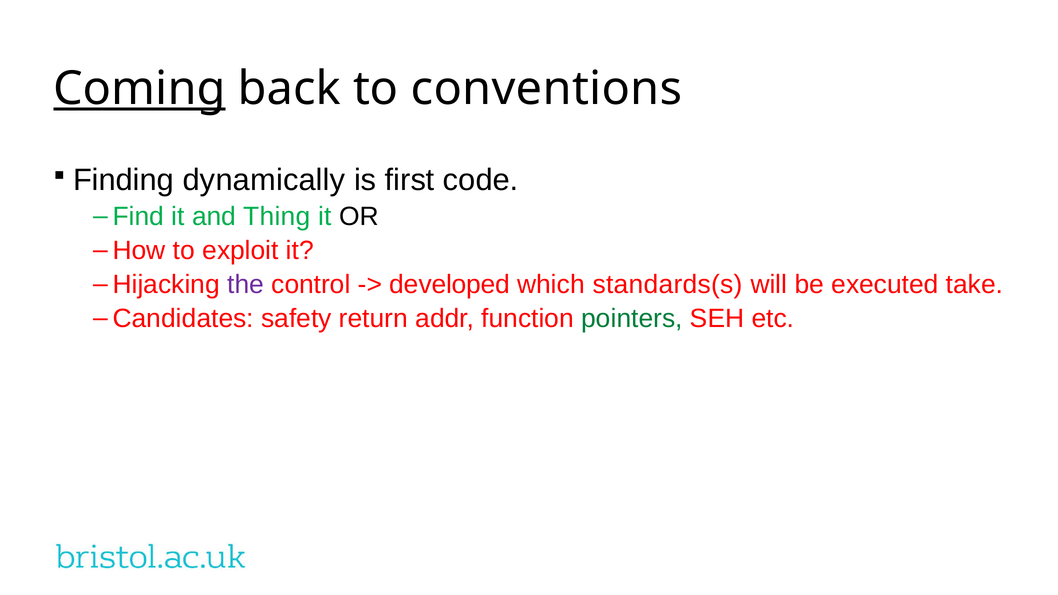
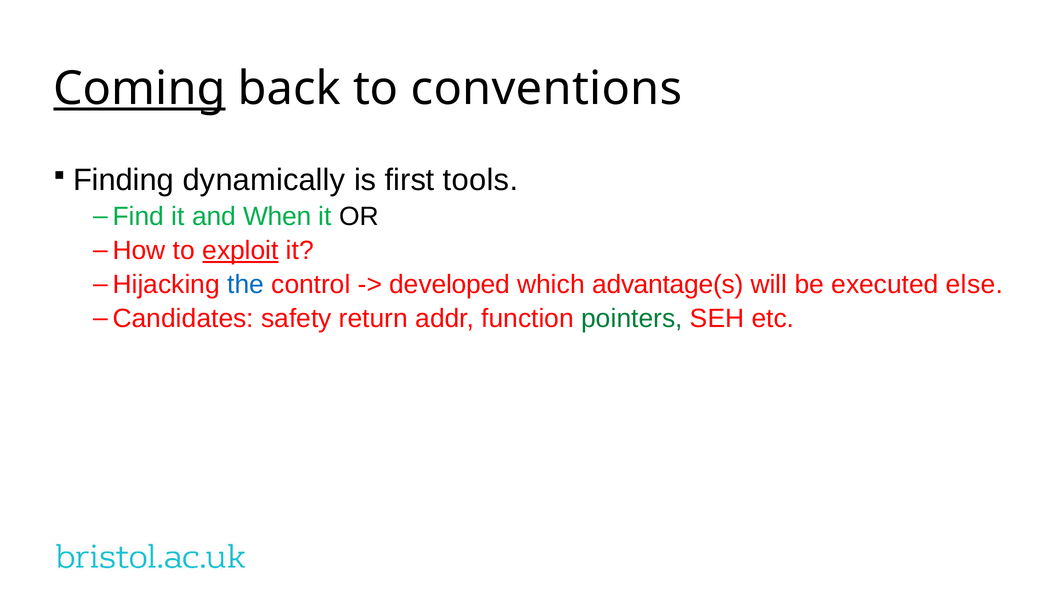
code: code -> tools
Thing: Thing -> When
exploit underline: none -> present
the colour: purple -> blue
standards(s: standards(s -> advantage(s
take: take -> else
